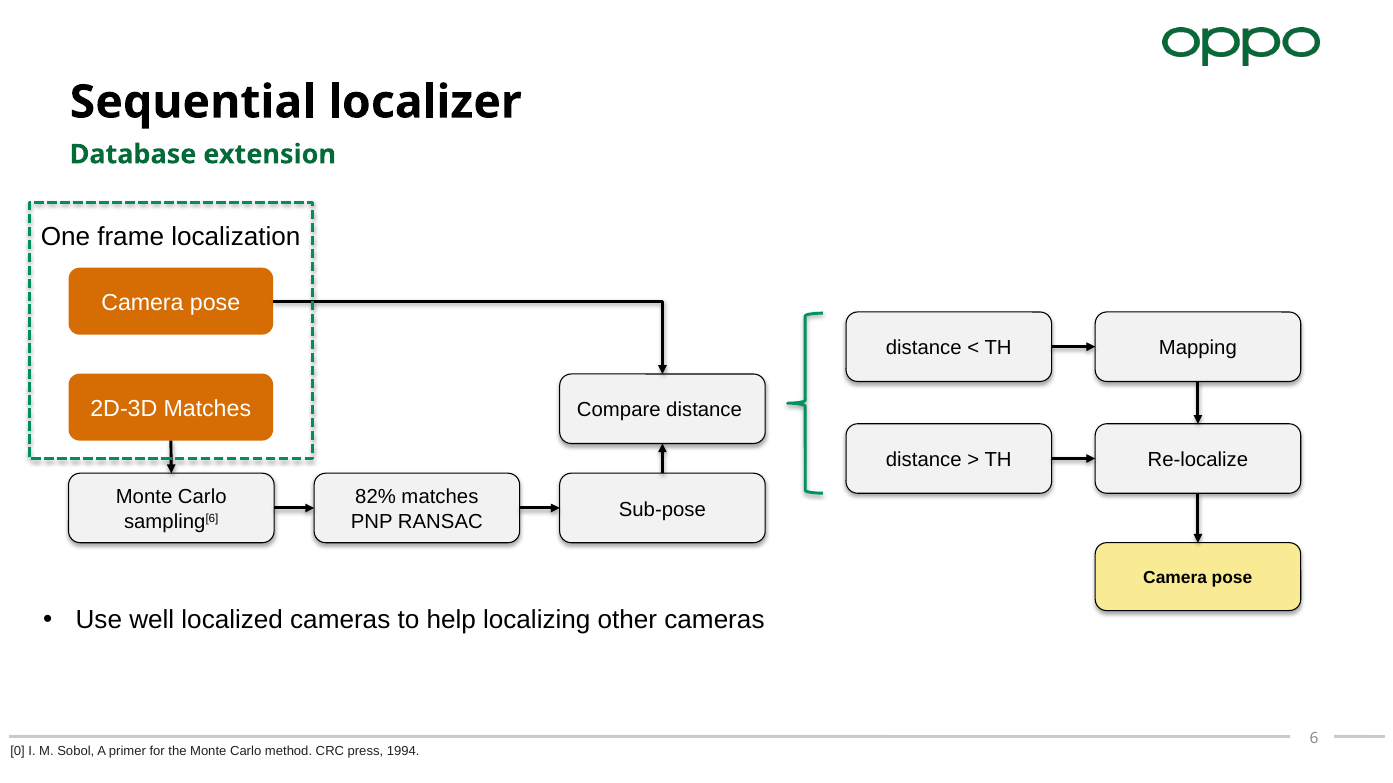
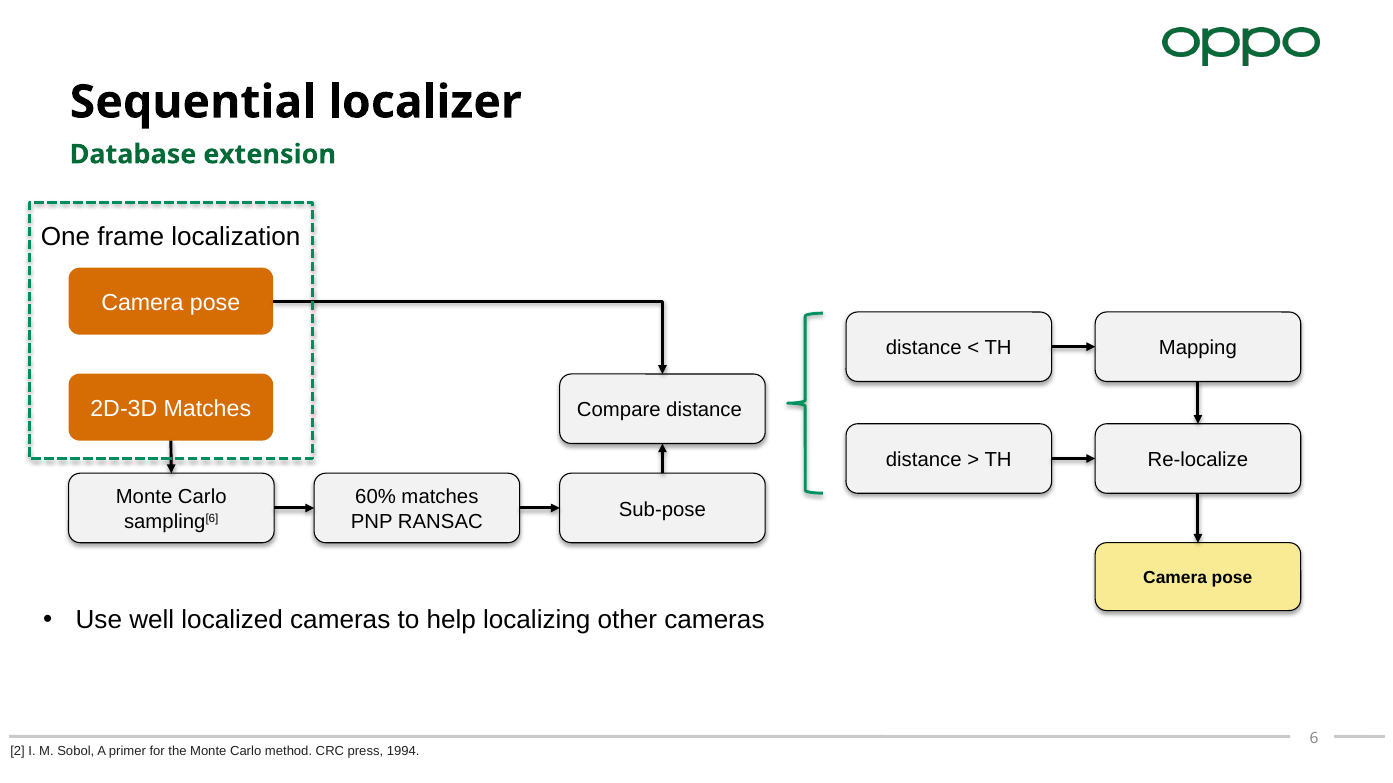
82%: 82% -> 60%
0: 0 -> 2
